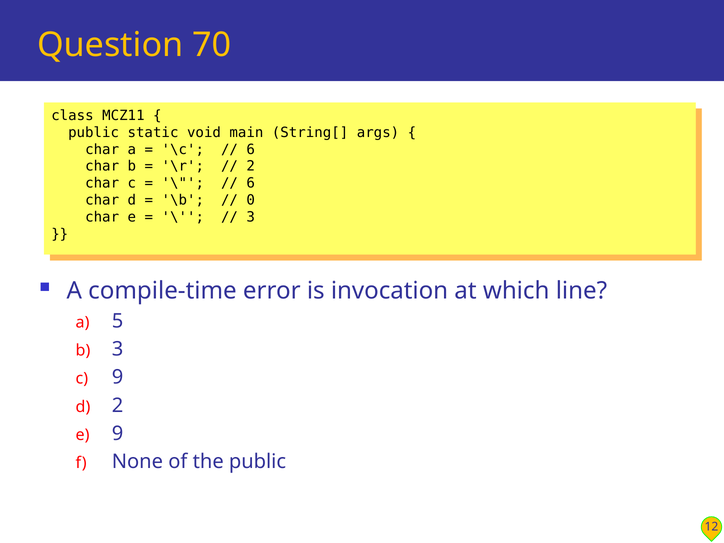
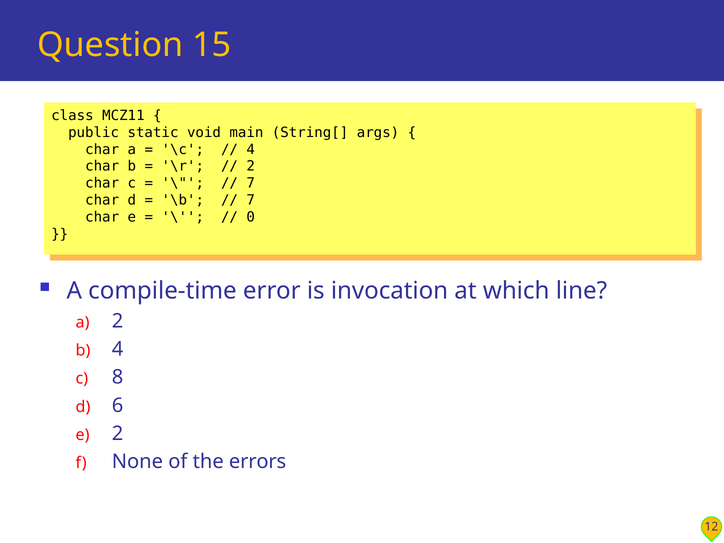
70: 70 -> 15
6 at (251, 149): 6 -> 4
6 at (251, 183): 6 -> 7
0 at (251, 200): 0 -> 7
3 at (251, 217): 3 -> 0
a 5: 5 -> 2
b 3: 3 -> 4
c 9: 9 -> 8
d 2: 2 -> 6
e 9: 9 -> 2
the public: public -> errors
